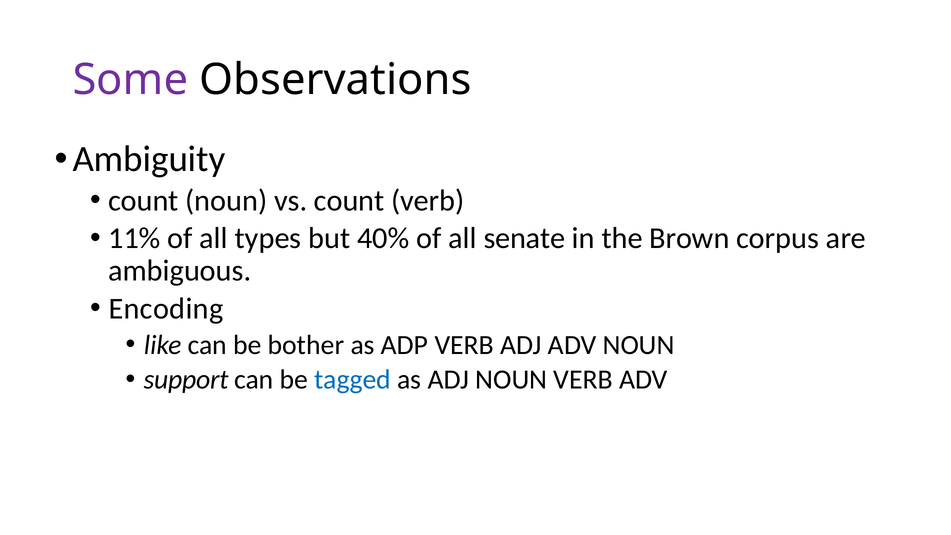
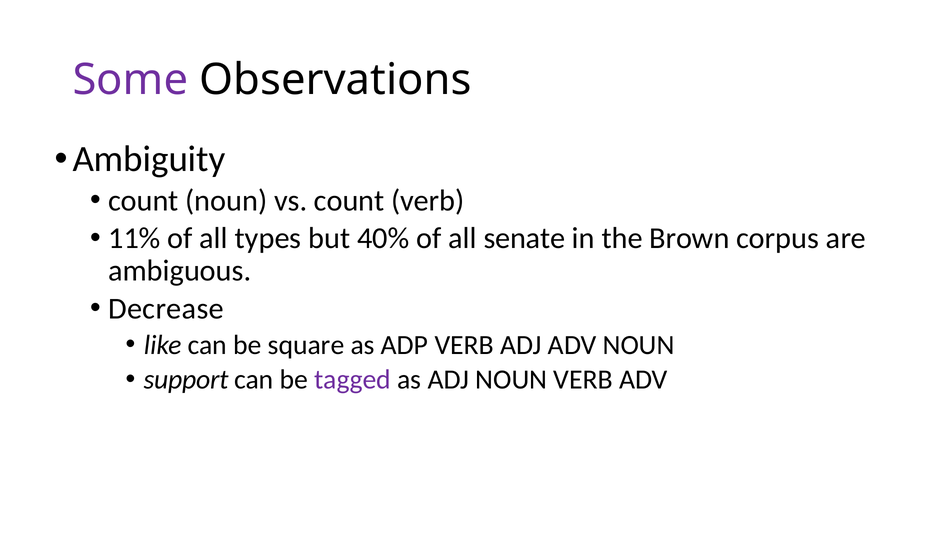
Encoding: Encoding -> Decrease
bother: bother -> square
tagged colour: blue -> purple
